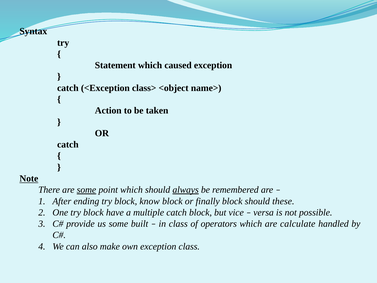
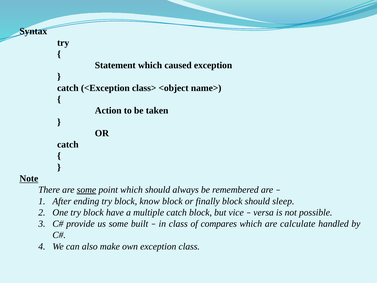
always underline: present -> none
these: these -> sleep
operators: operators -> compares
